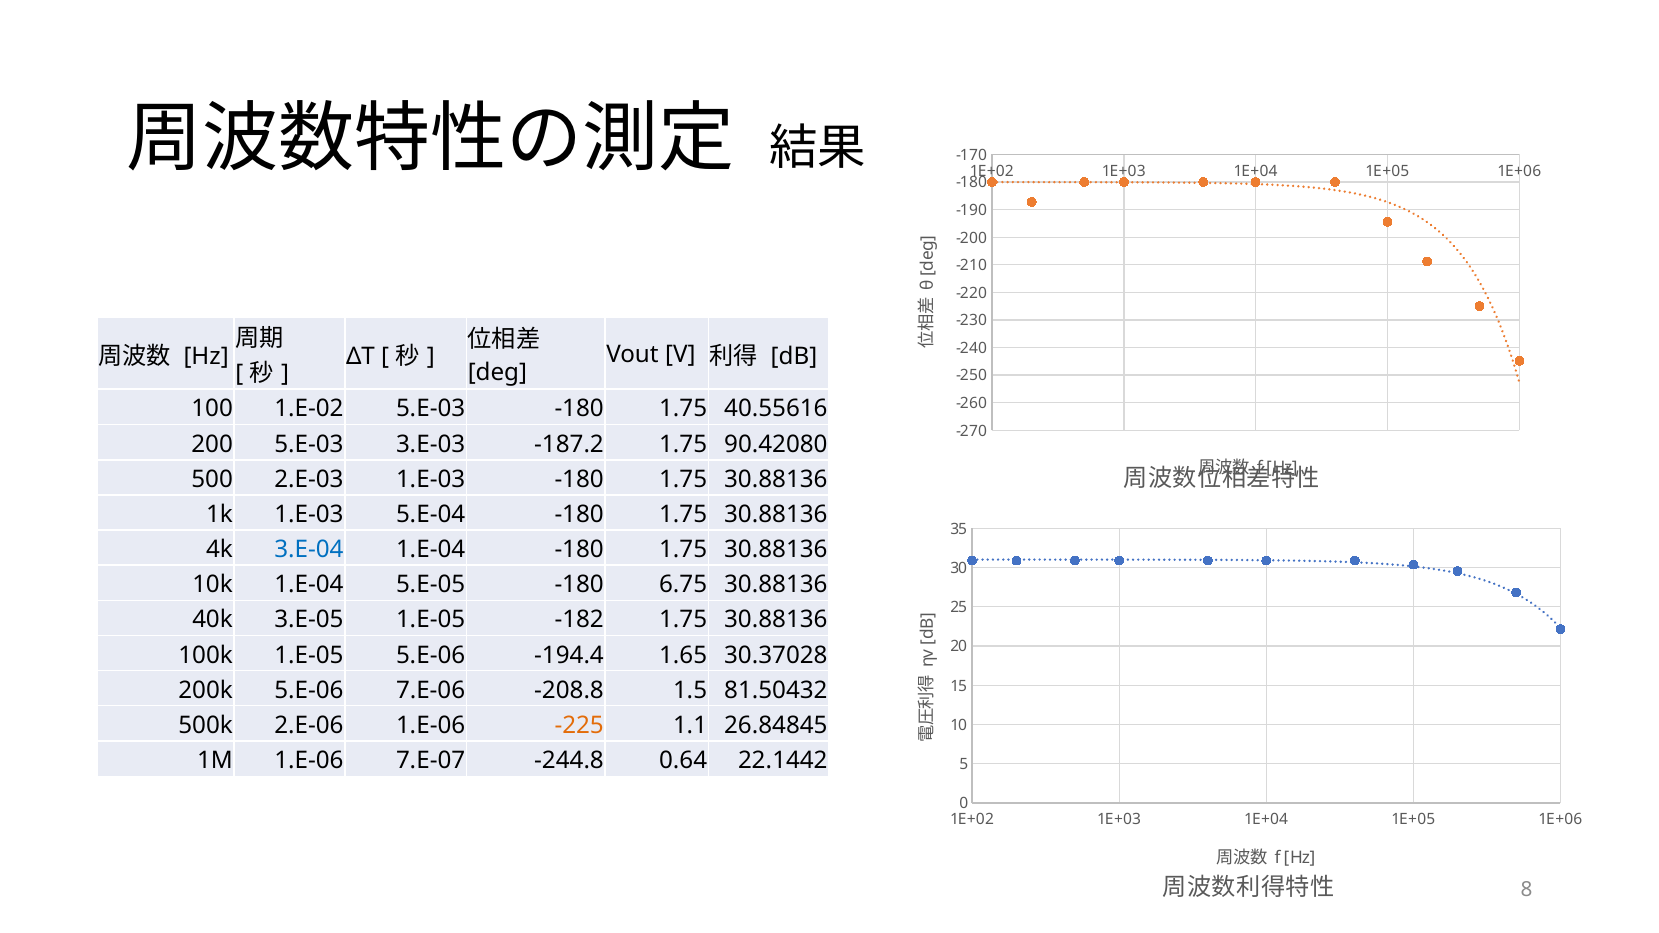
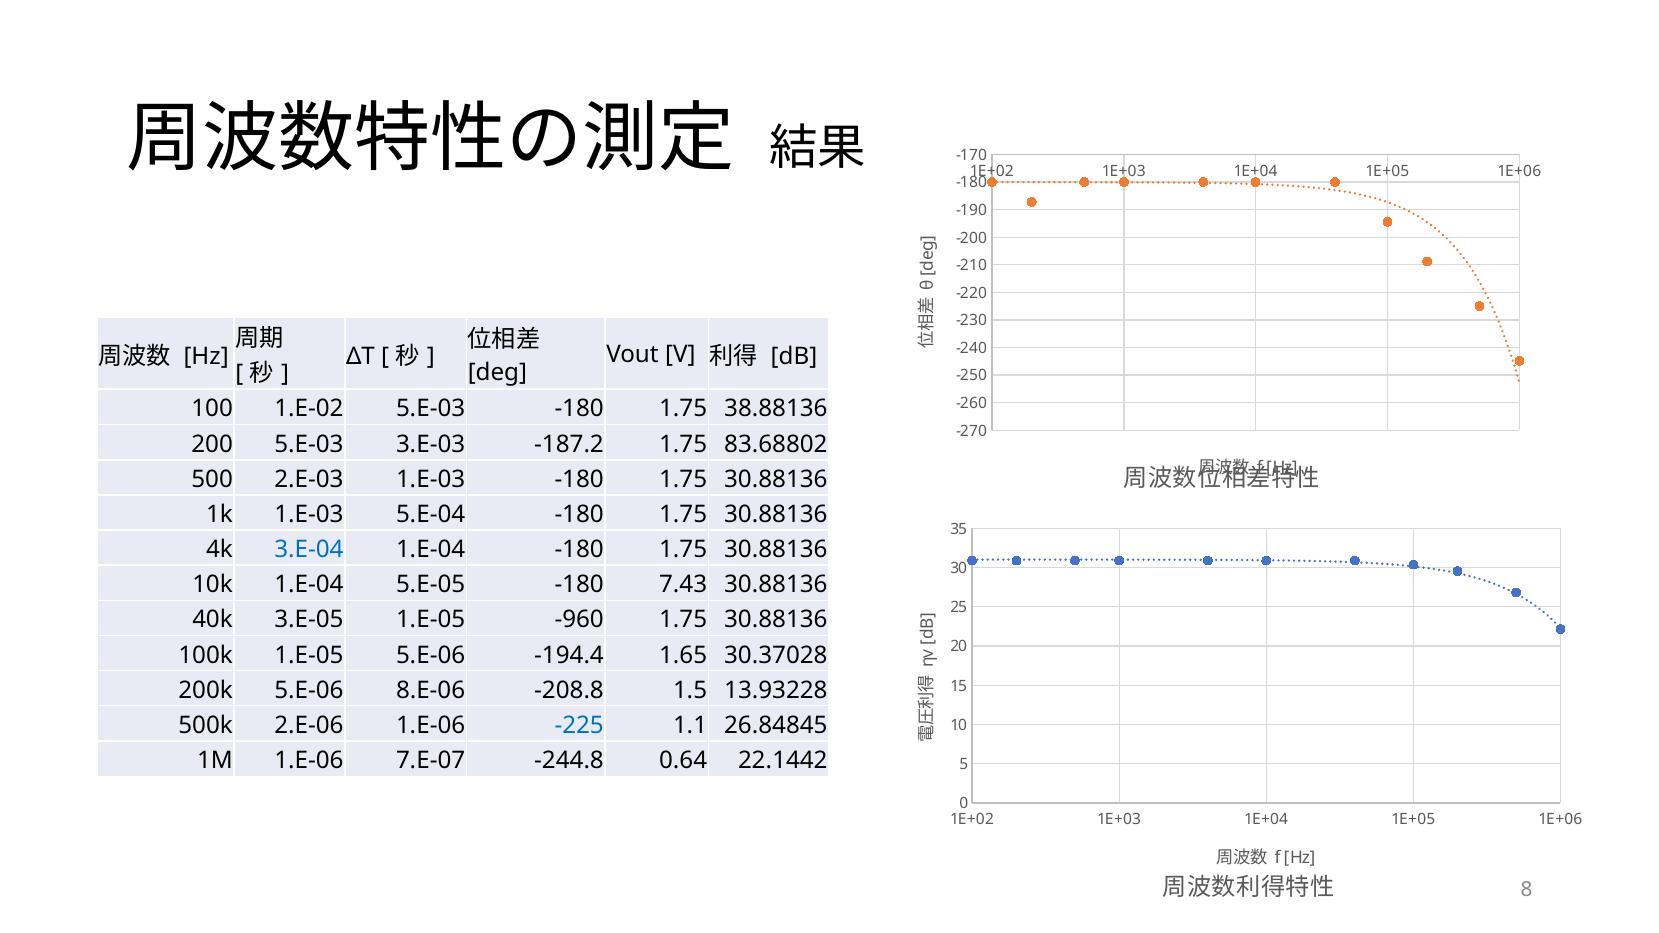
40.55616: 40.55616 -> 38.88136
90.42080: 90.42080 -> 83.68802
6.75: 6.75 -> 7.43
-182: -182 -> -960
7.E-06: 7.E-06 -> 8.E-06
81.50432: 81.50432 -> 13.93228
-225 colour: orange -> blue
